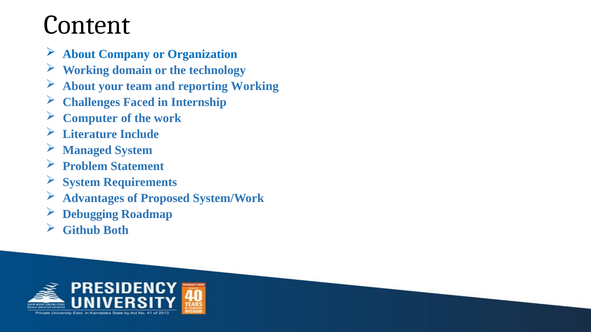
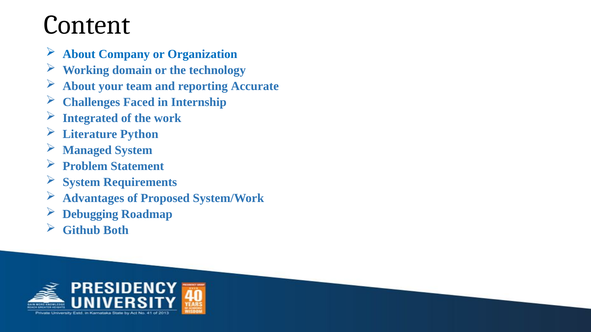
reporting Working: Working -> Accurate
Computer: Computer -> Integrated
Include: Include -> Python
